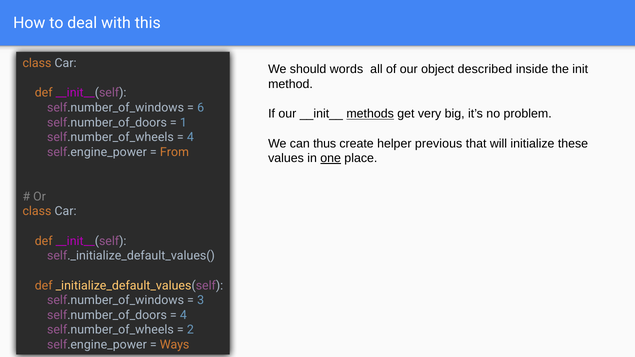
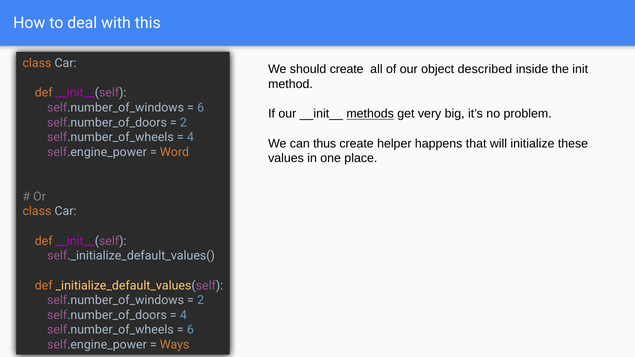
should words: words -> create
1 at (183, 123): 1 -> 2
previous: previous -> happens
From: From -> Word
one underline: present -> none
3 at (201, 300): 3 -> 2
2 at (190, 330): 2 -> 6
